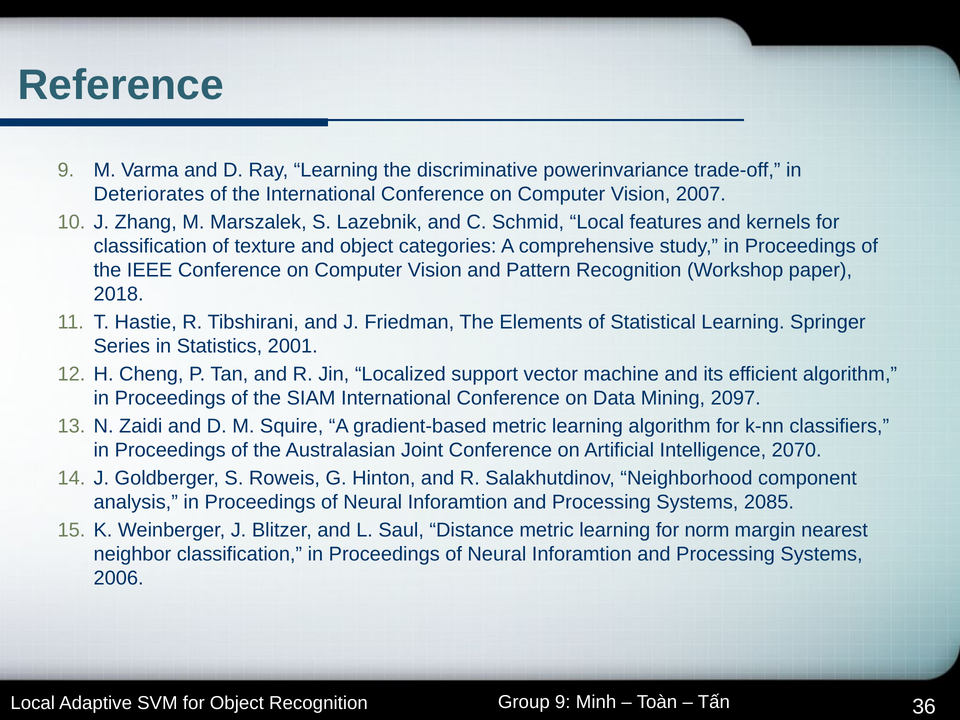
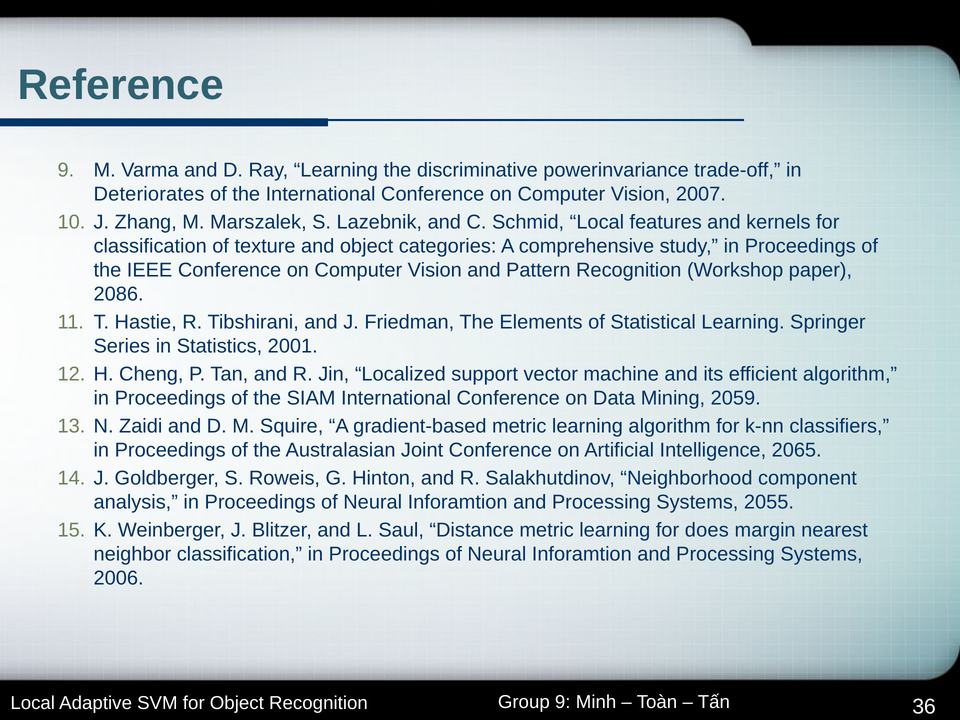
2018: 2018 -> 2086
2097: 2097 -> 2059
2070: 2070 -> 2065
2085: 2085 -> 2055
norm: norm -> does
